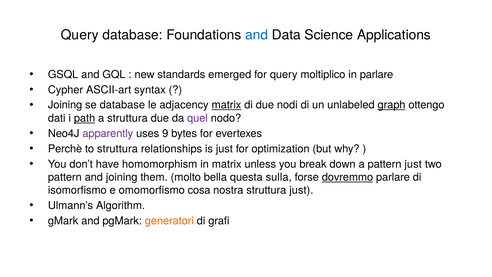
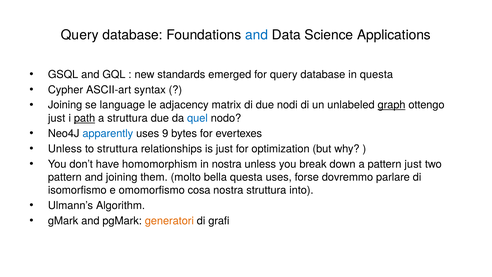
for query moltiplico: moltiplico -> database
in parlare: parlare -> questa
se database: database -> language
matrix at (226, 105) underline: present -> none
dati at (57, 118): dati -> just
quel colour: purple -> blue
apparently colour: purple -> blue
Perchè at (65, 149): Perchè -> Unless
in matrix: matrix -> nostra
questa sulla: sulla -> uses
dovremmo underline: present -> none
struttura just: just -> into
